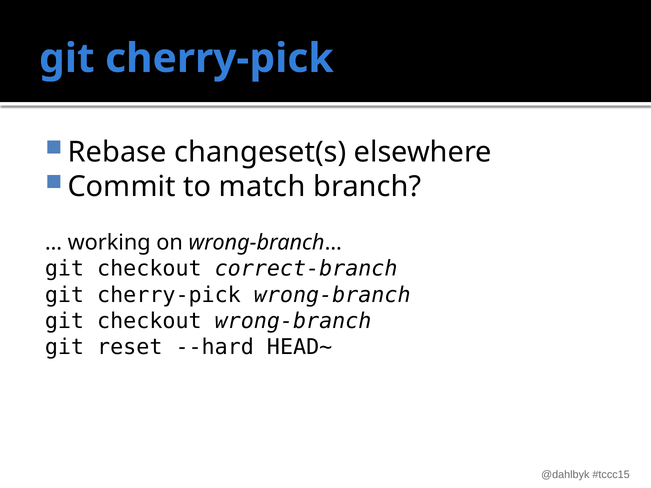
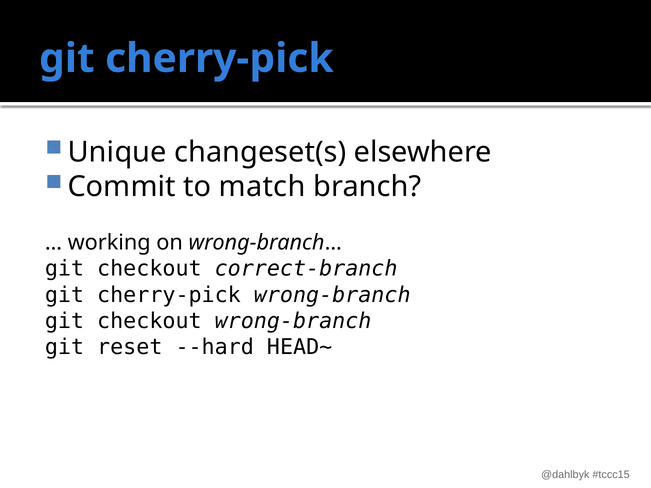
Rebase: Rebase -> Unique
